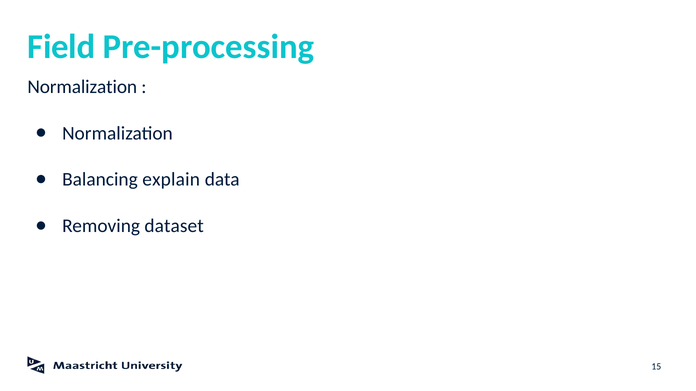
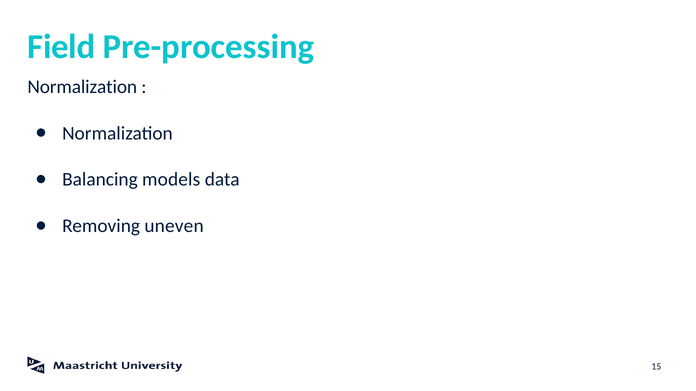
explain: explain -> models
dataset: dataset -> uneven
